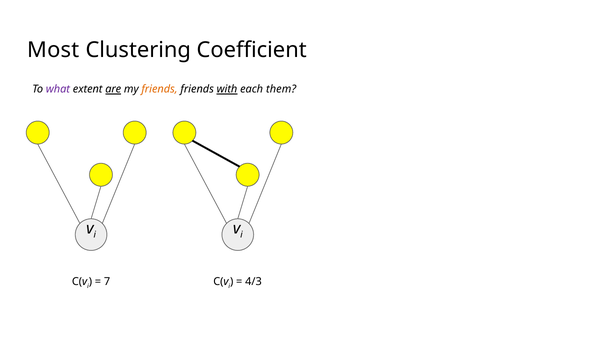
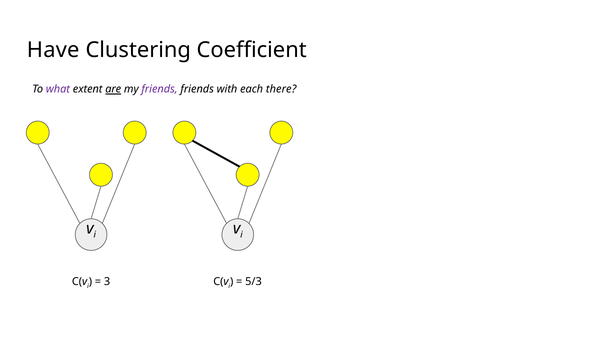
Most: Most -> Have
friends at (160, 89) colour: orange -> purple
with underline: present -> none
them: them -> there
7: 7 -> 3
4/3: 4/3 -> 5/3
